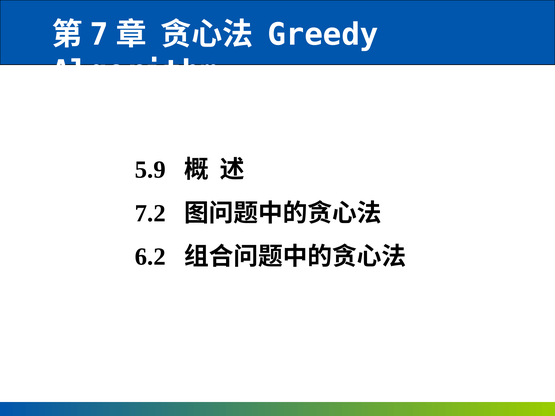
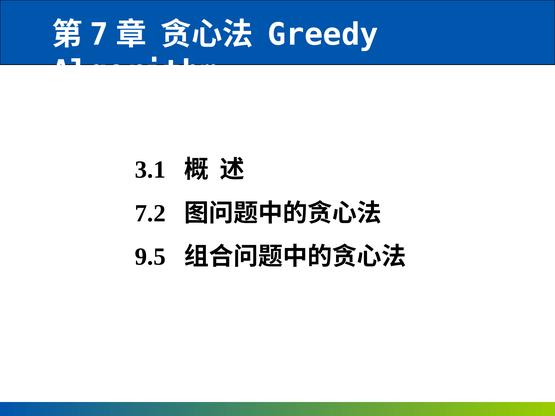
5.9: 5.9 -> 3.1
6.2: 6.2 -> 9.5
